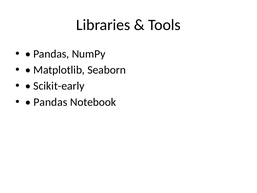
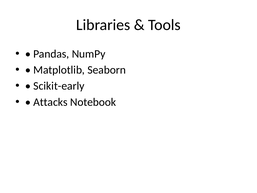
Pandas at (50, 102): Pandas -> Attacks
